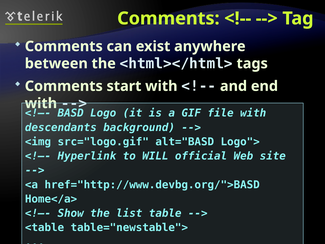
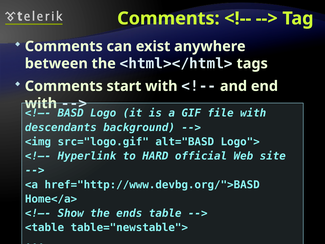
WILL: WILL -> HARD
list: list -> ends
